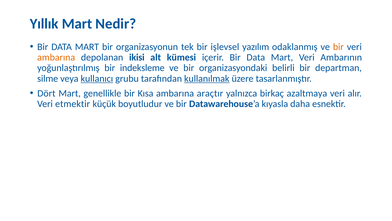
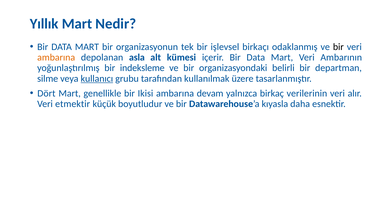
yazılım: yazılım -> birkaçı
bir at (338, 47) colour: orange -> black
ikisi: ikisi -> asla
kullanılmak underline: present -> none
Kısa: Kısa -> Ikisi
araçtır: araçtır -> devam
azaltmaya: azaltmaya -> verilerinin
